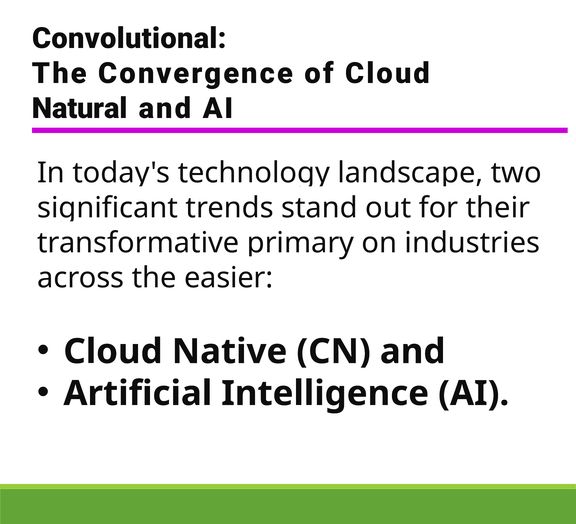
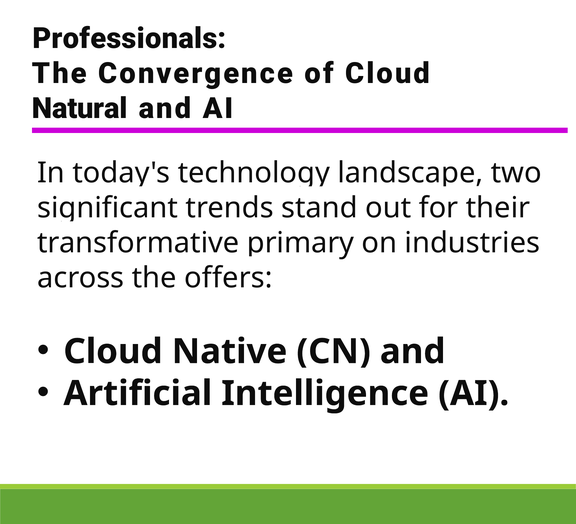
Convolutional: Convolutional -> Professionals
easier: easier -> offers
